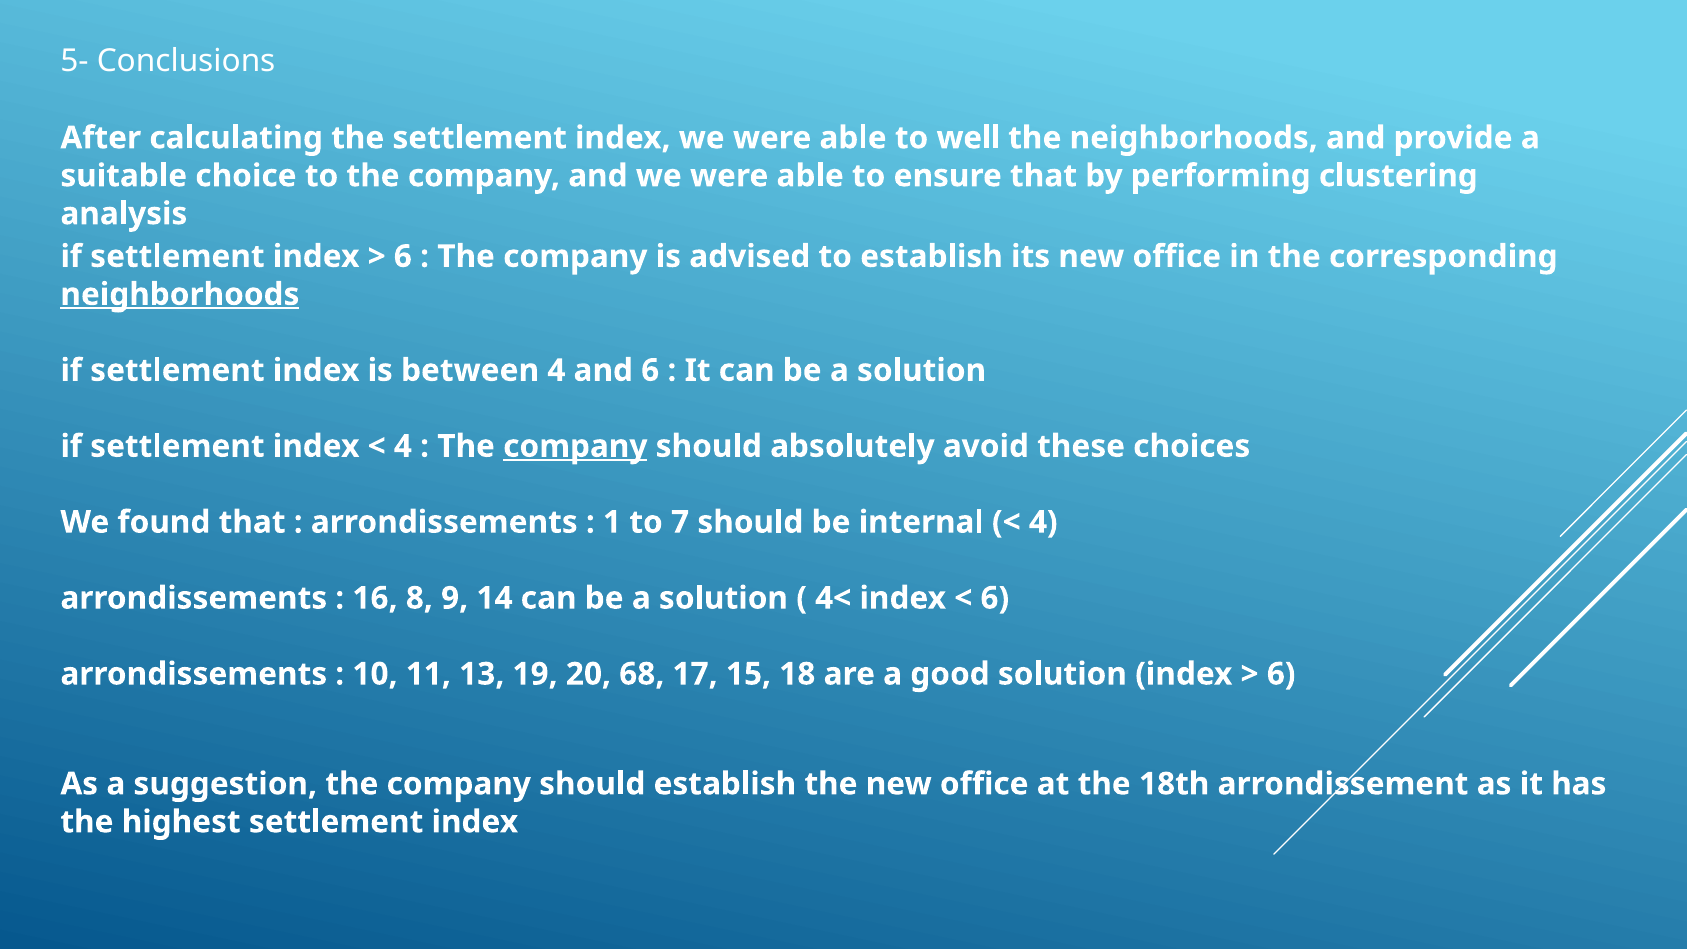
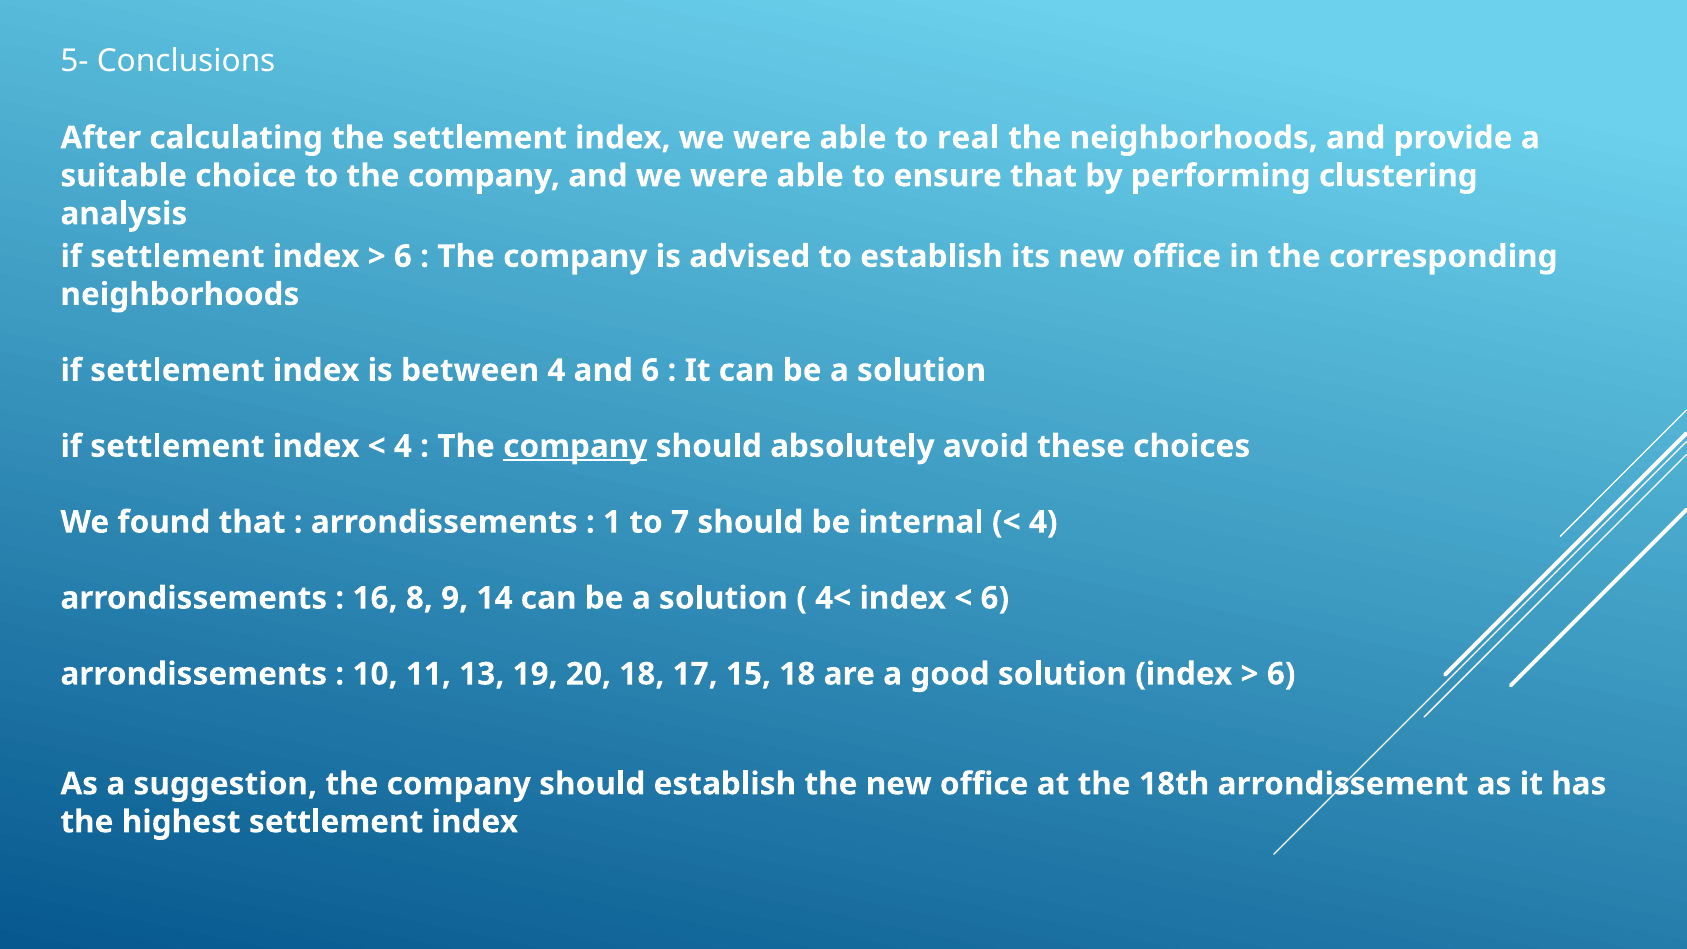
well: well -> real
neighborhoods at (180, 294) underline: present -> none
20 68: 68 -> 18
